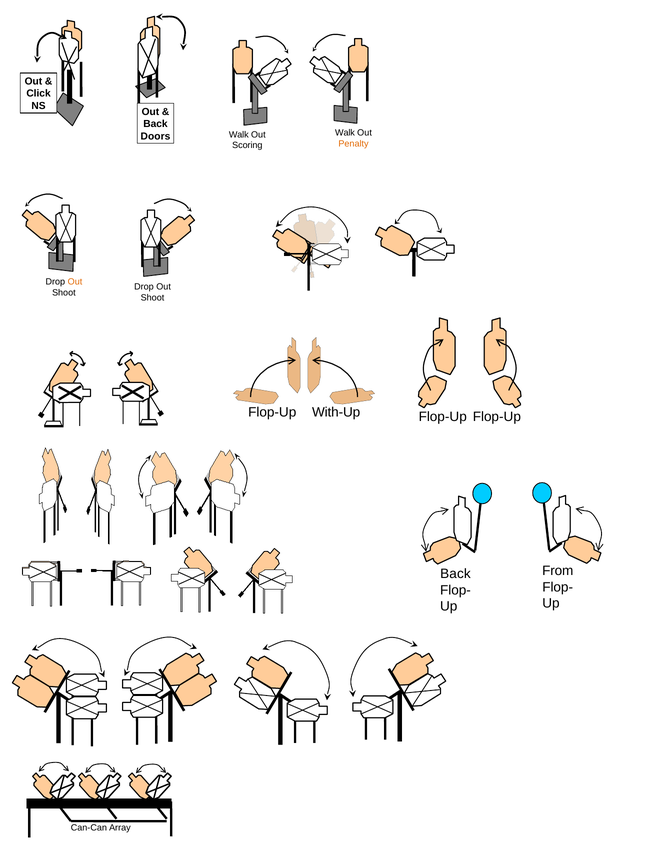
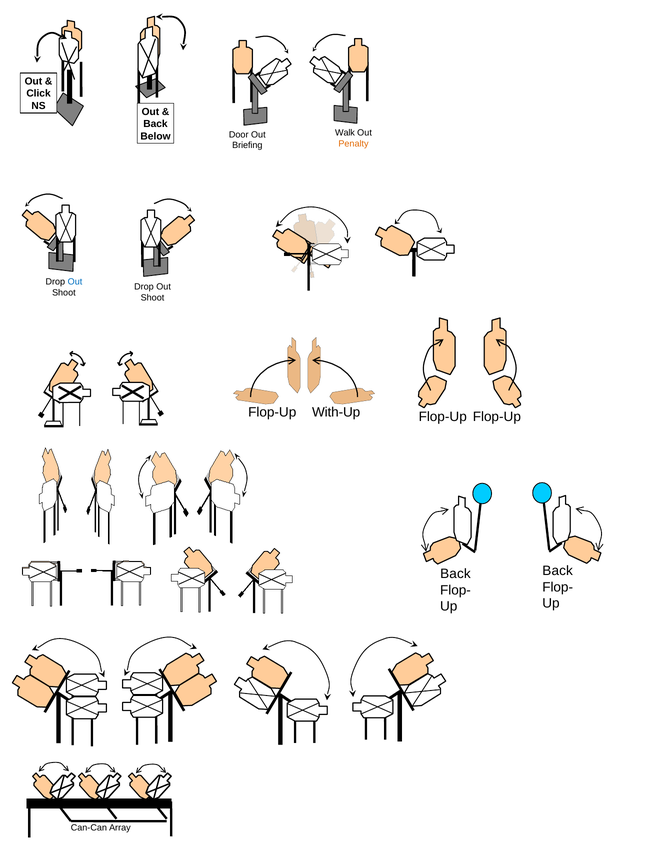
Walk at (239, 135): Walk -> Door
Doors: Doors -> Below
Scoring: Scoring -> Briefing
Out at (75, 282) colour: orange -> blue
From at (558, 571): From -> Back
